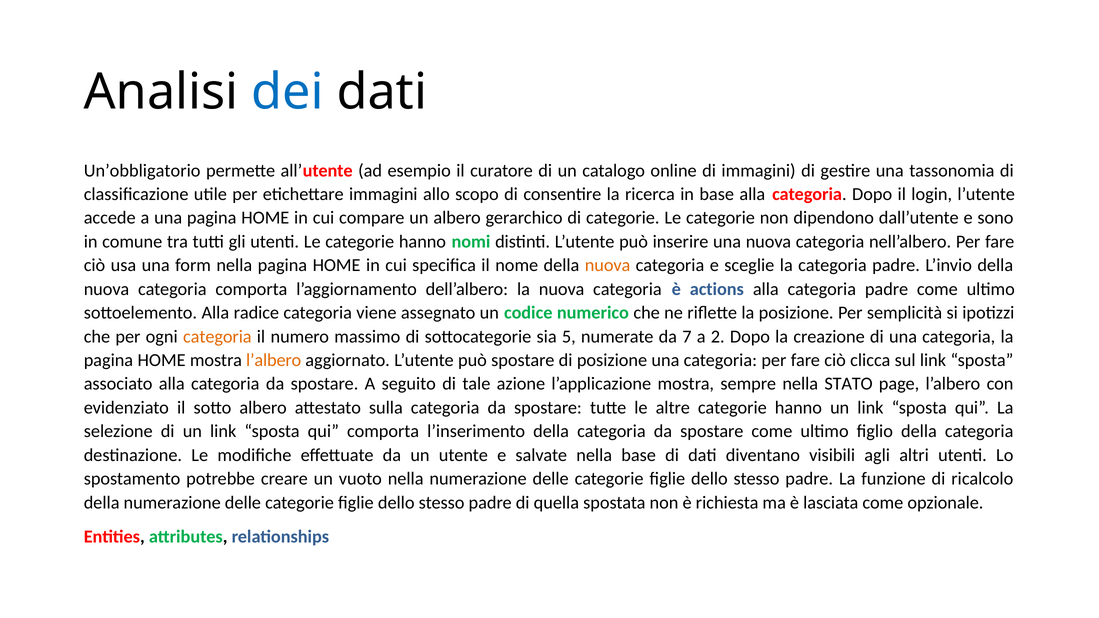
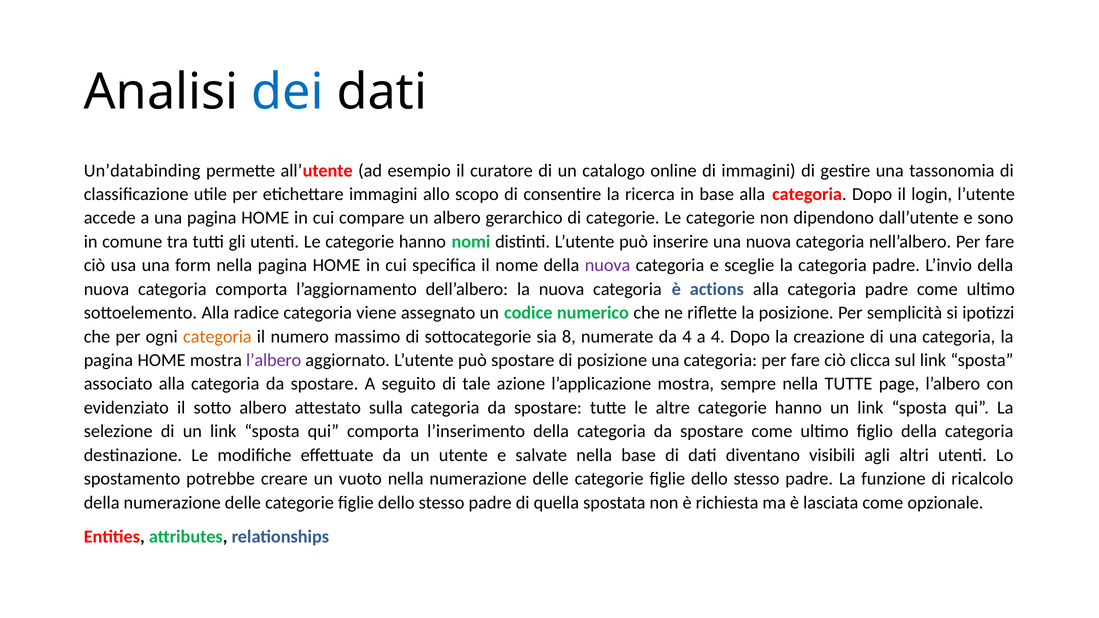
Un’obbligatorio: Un’obbligatorio -> Un’databinding
nuova at (608, 265) colour: orange -> purple
5: 5 -> 8
da 7: 7 -> 4
a 2: 2 -> 4
l’albero at (274, 360) colour: orange -> purple
nella STATO: STATO -> TUTTE
